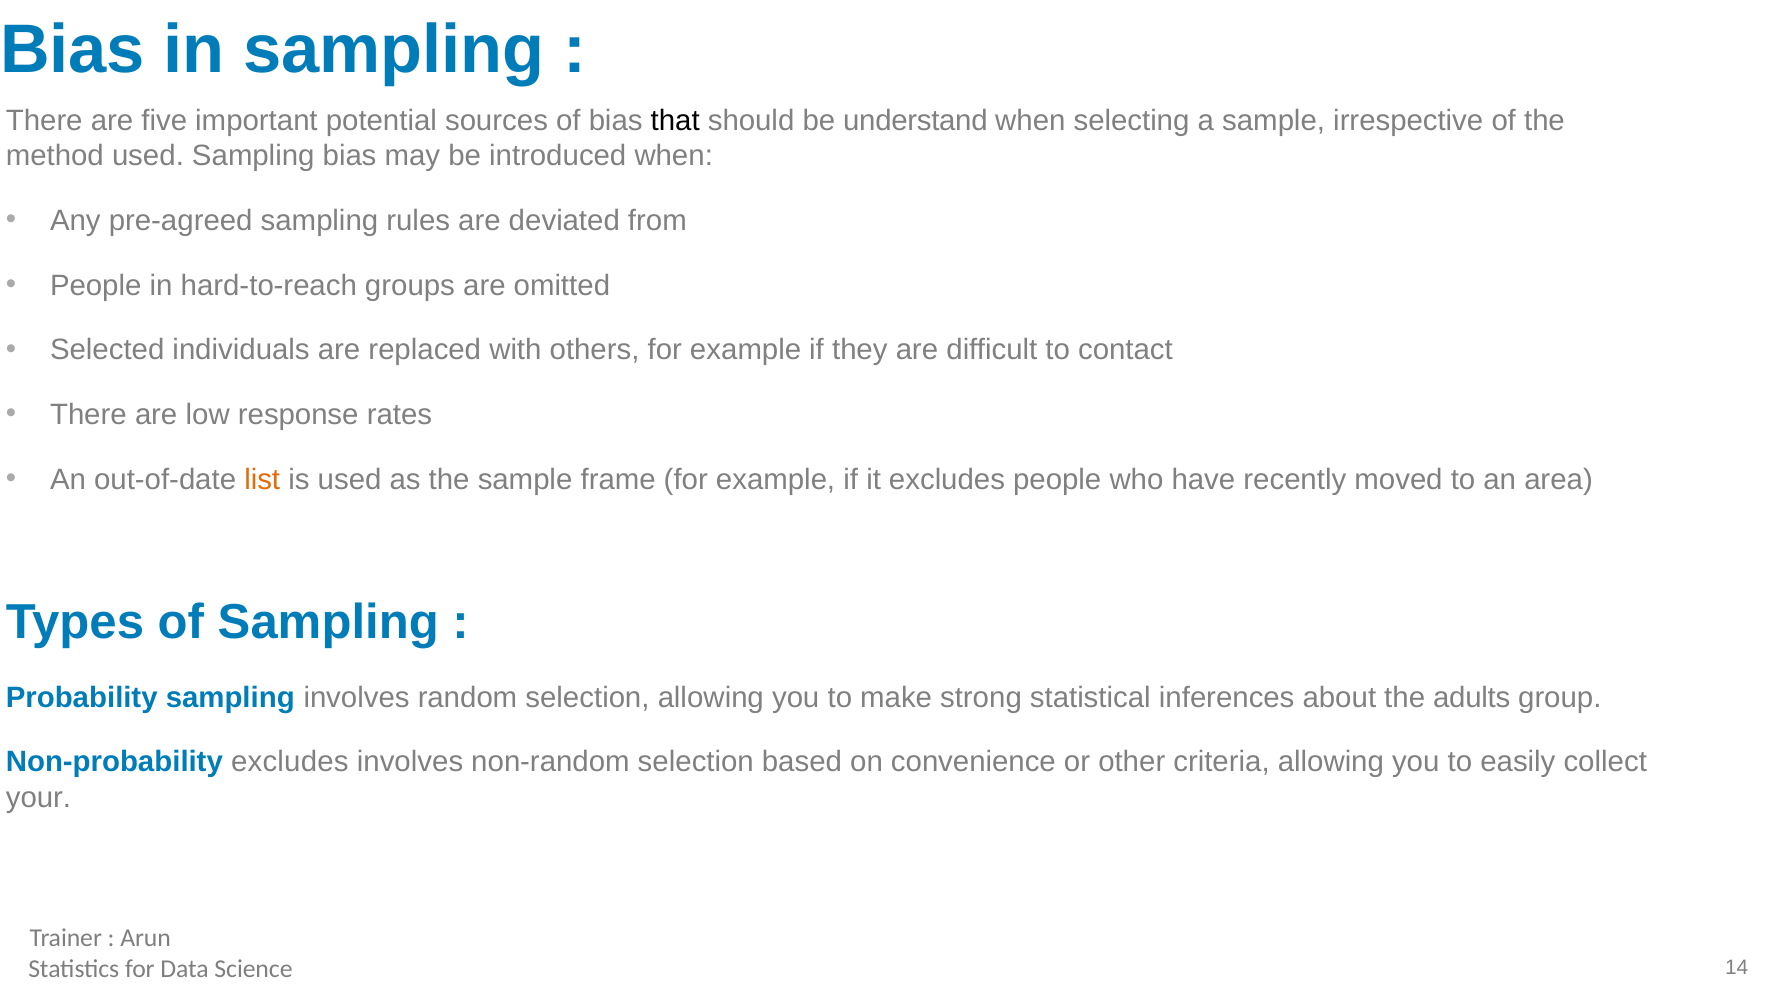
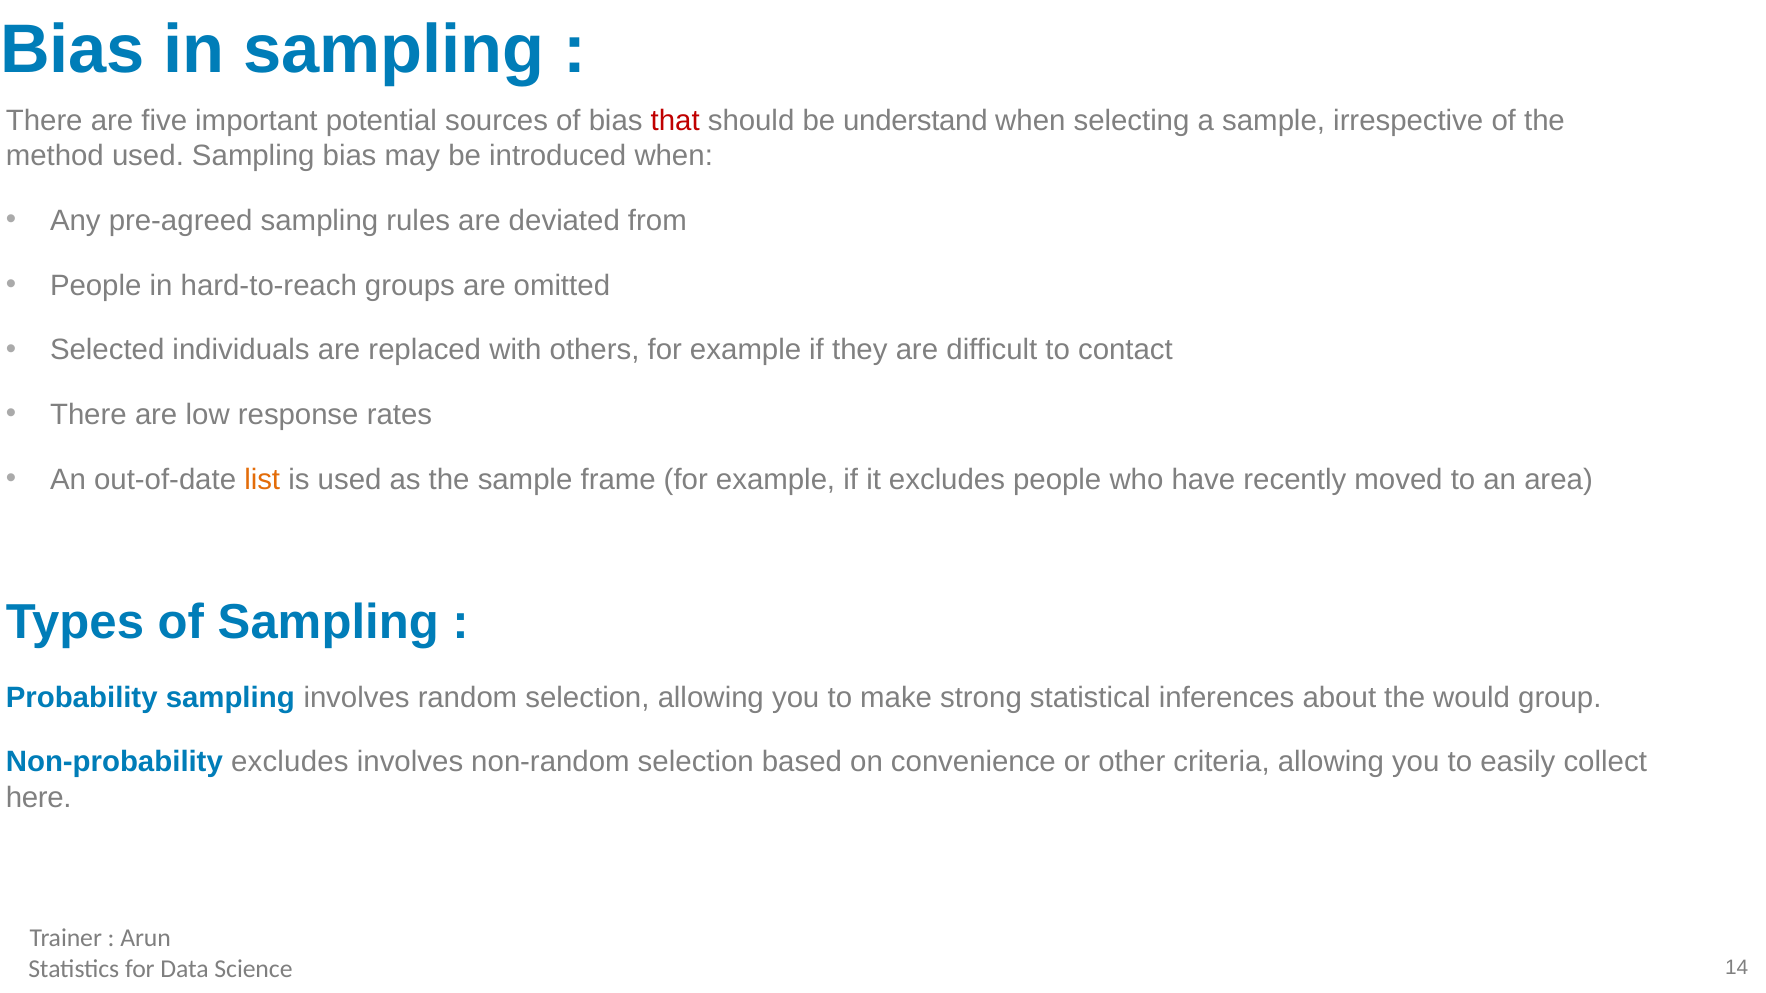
that colour: black -> red
adults: adults -> would
your: your -> here
